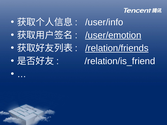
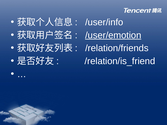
/relation/friends underline: present -> none
